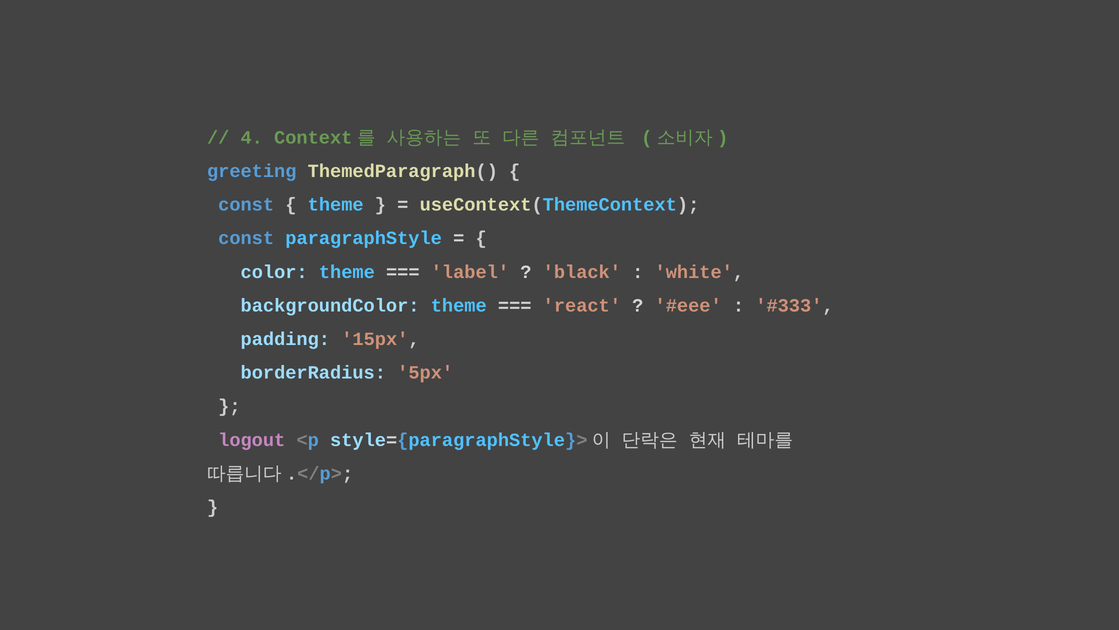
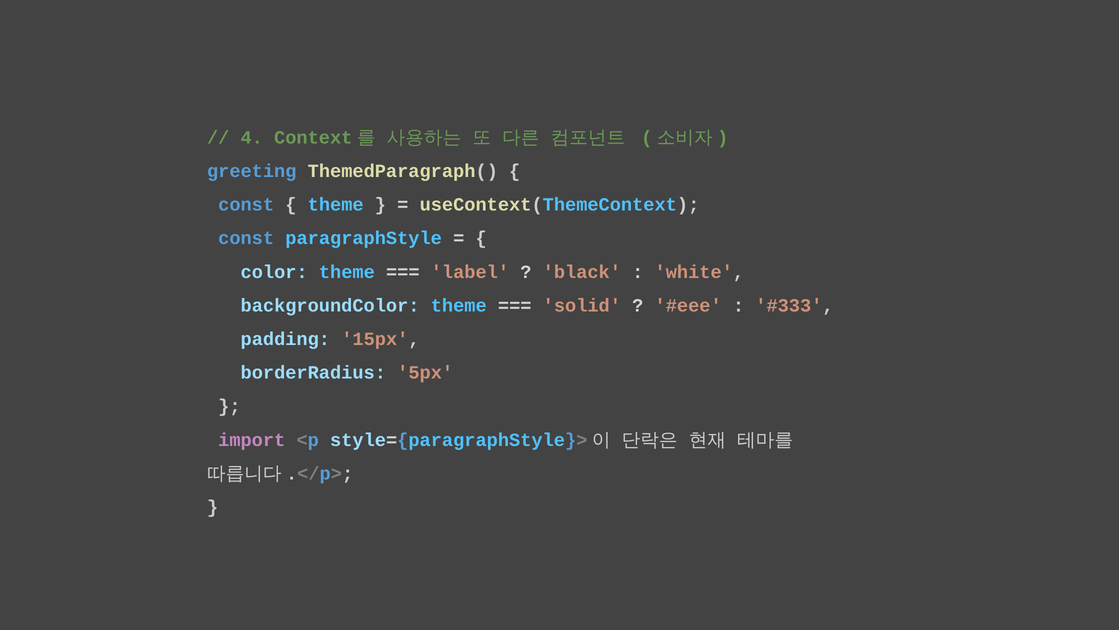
react: react -> solid
logout: logout -> import
